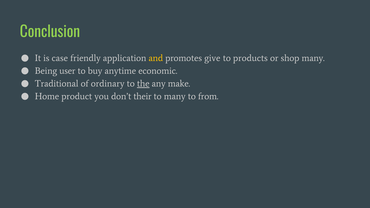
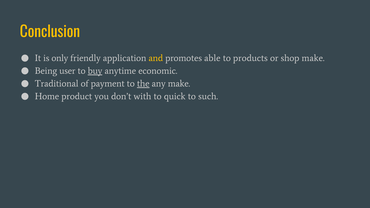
Conclusion colour: light green -> yellow
case: case -> only
give: give -> able
shop many: many -> make
buy underline: none -> present
ordinary: ordinary -> payment
their: their -> with
to many: many -> quick
from: from -> such
